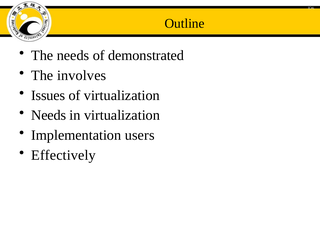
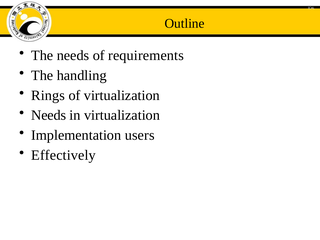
demonstrated: demonstrated -> requirements
involves: involves -> handling
Issues: Issues -> Rings
